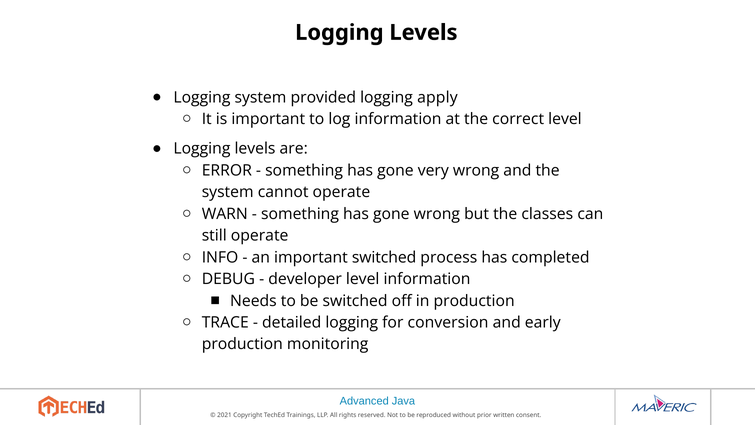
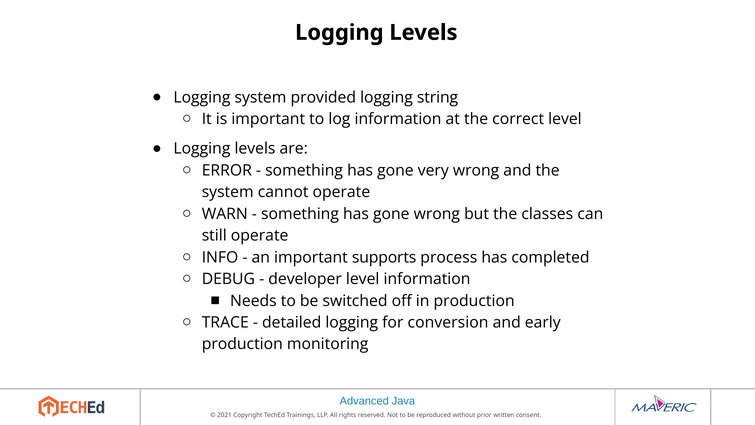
apply: apply -> string
important switched: switched -> supports
